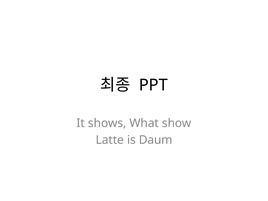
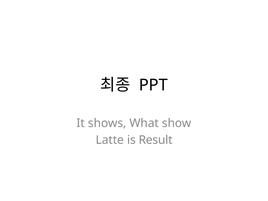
Daum: Daum -> Result
